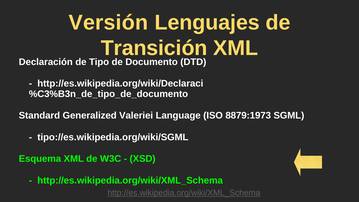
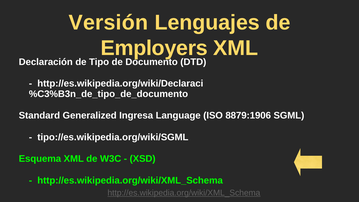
Transición: Transición -> Employers
Valeriei: Valeriei -> Ingresa
8879:1973: 8879:1973 -> 8879:1906
